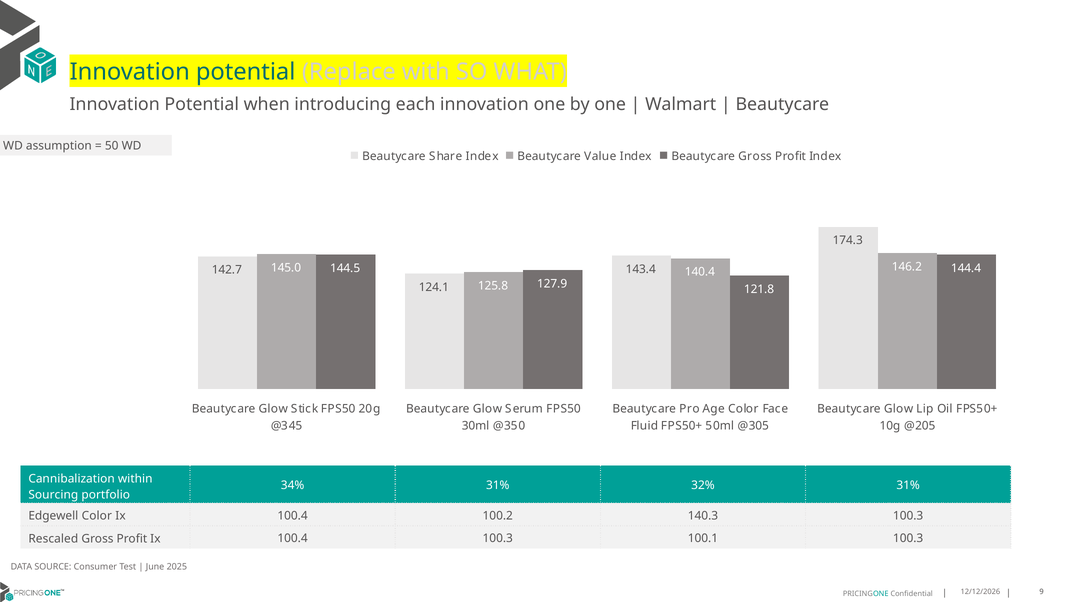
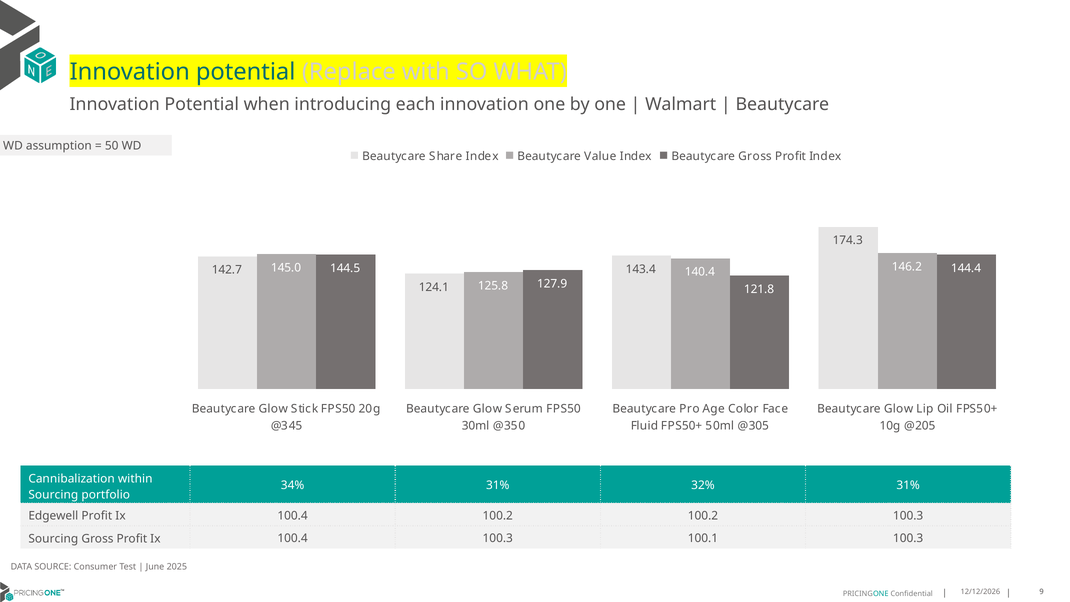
Edgewell Color: Color -> Profit
100.2 140.3: 140.3 -> 100.2
Rescaled at (53, 539): Rescaled -> Sourcing
